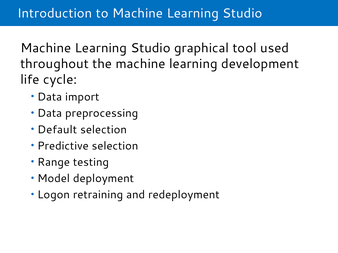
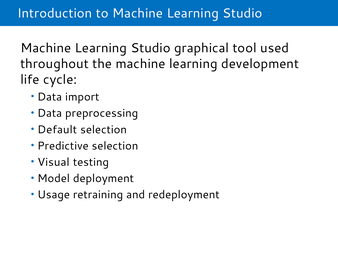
Range: Range -> Visual
Logon: Logon -> Usage
